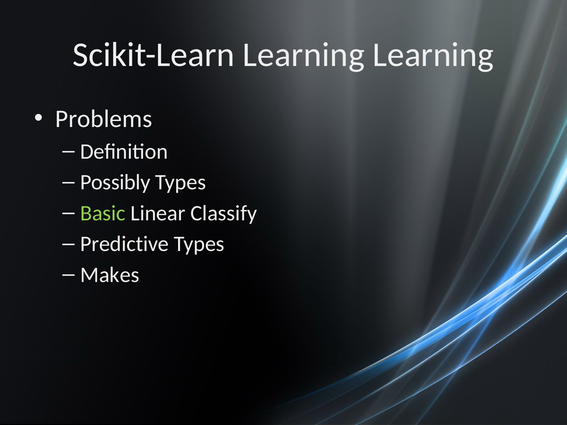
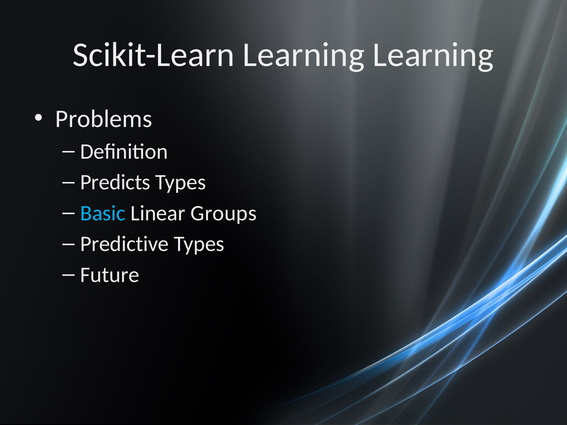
Possibly: Possibly -> Predicts
Basic colour: light green -> light blue
Classify: Classify -> Groups
Makes: Makes -> Future
